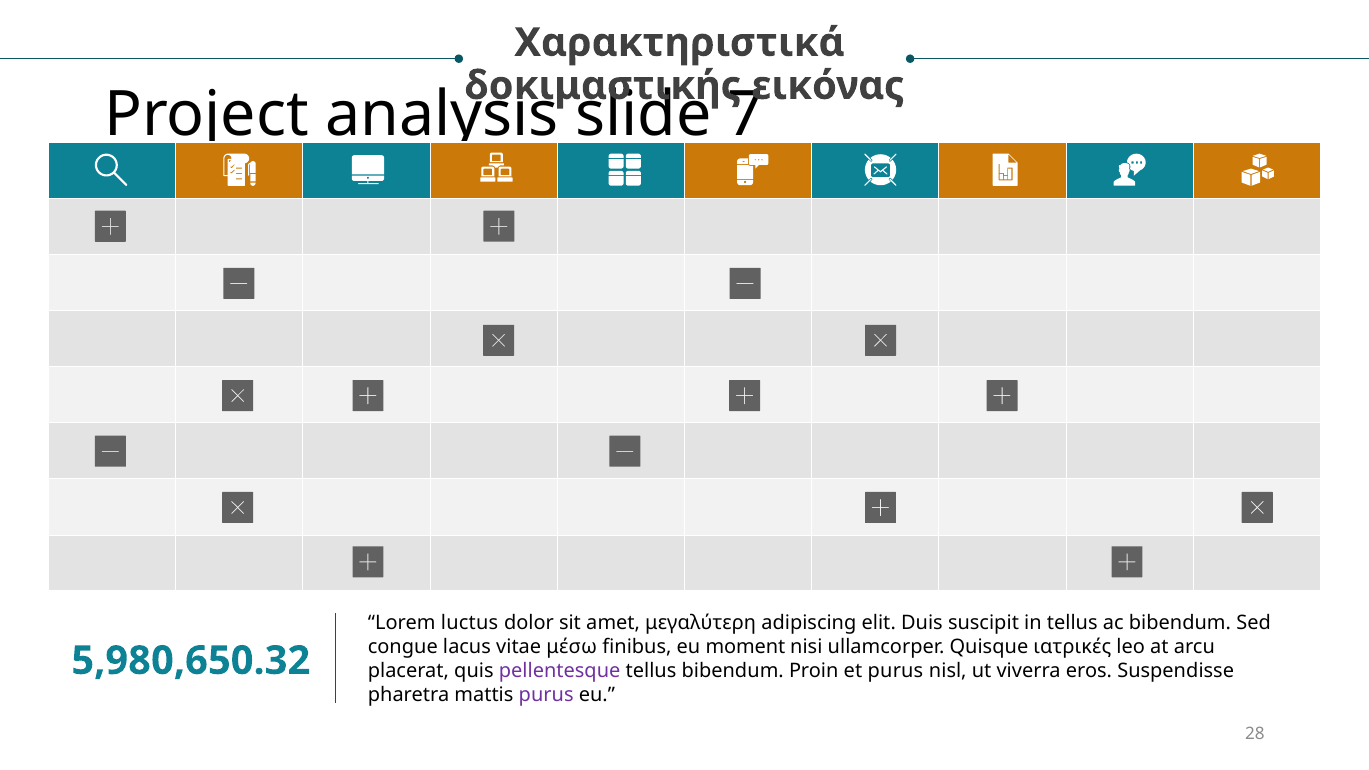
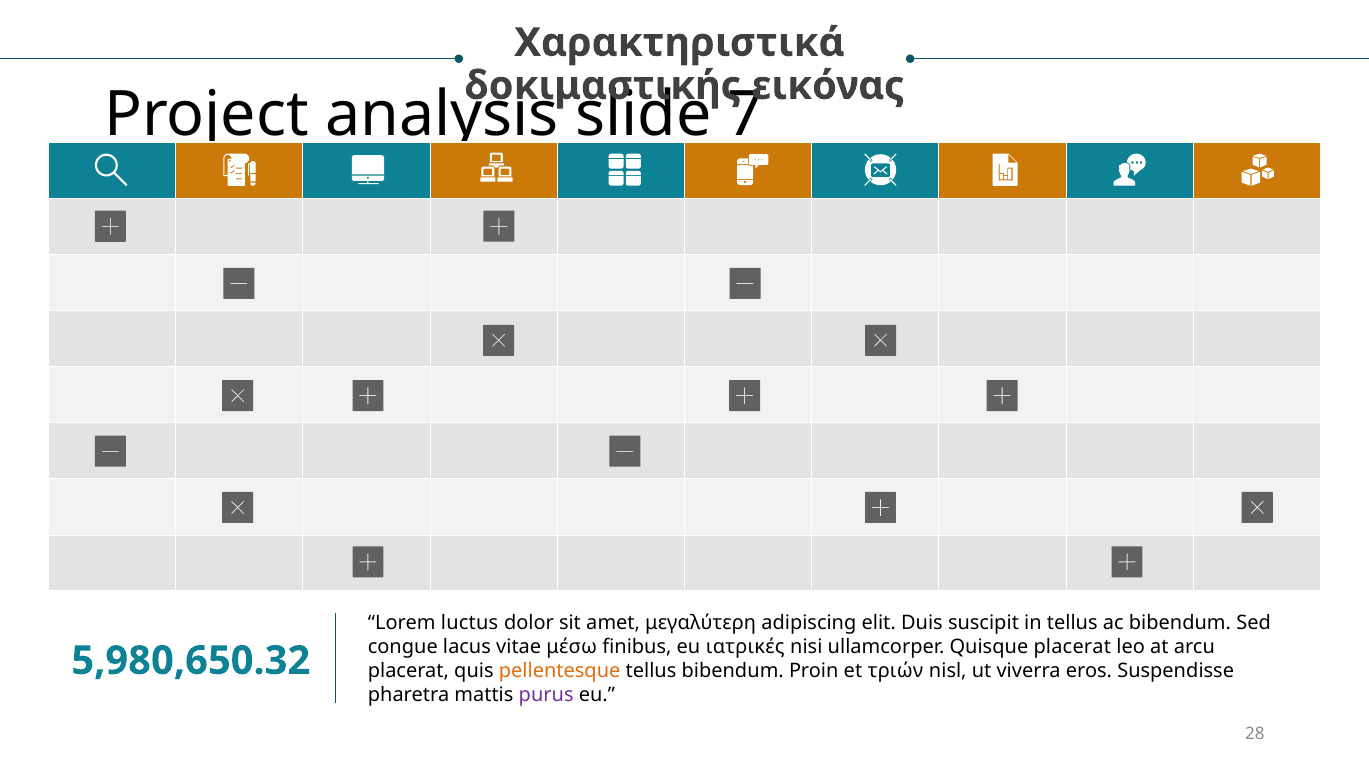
moment: moment -> ιατρικές
Quisque ιατρικές: ιατρικές -> placerat
pellentesque colour: purple -> orange
et purus: purus -> τριών
